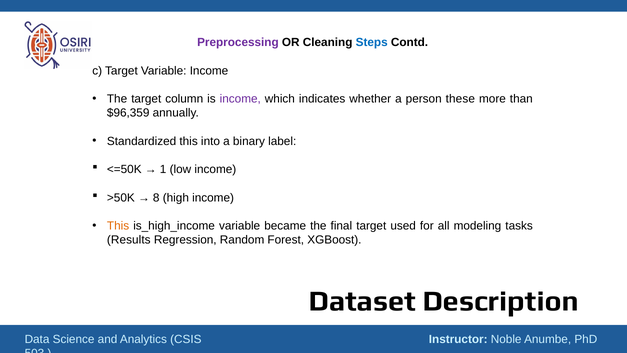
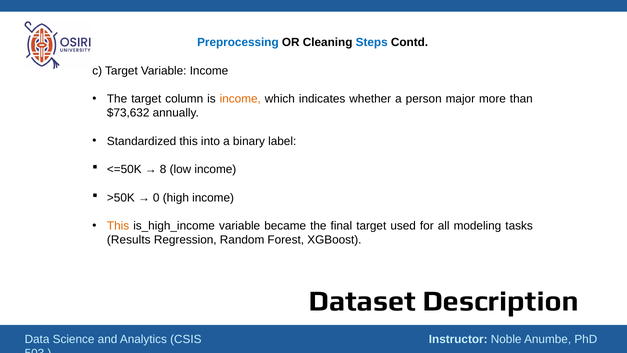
Preprocessing colour: purple -> blue
income at (240, 99) colour: purple -> orange
these: these -> major
$96,359: $96,359 -> $73,632
1: 1 -> 8
8: 8 -> 0
